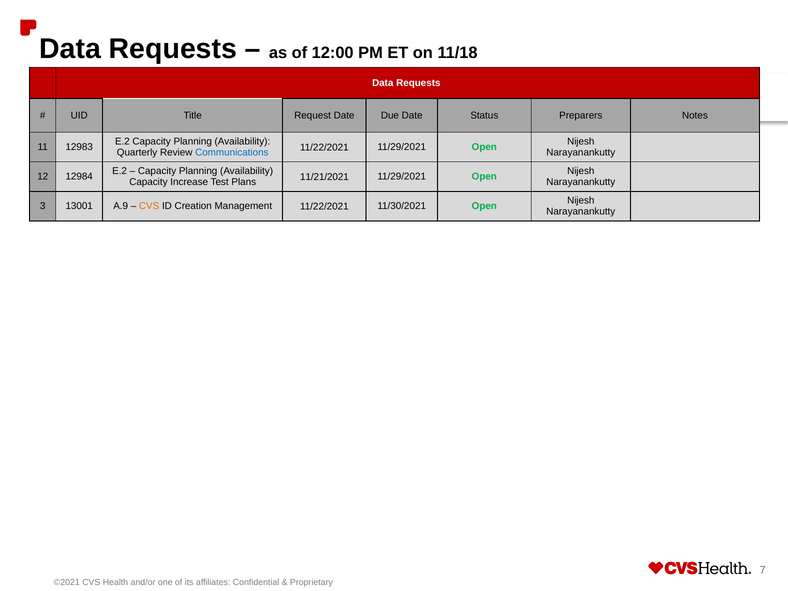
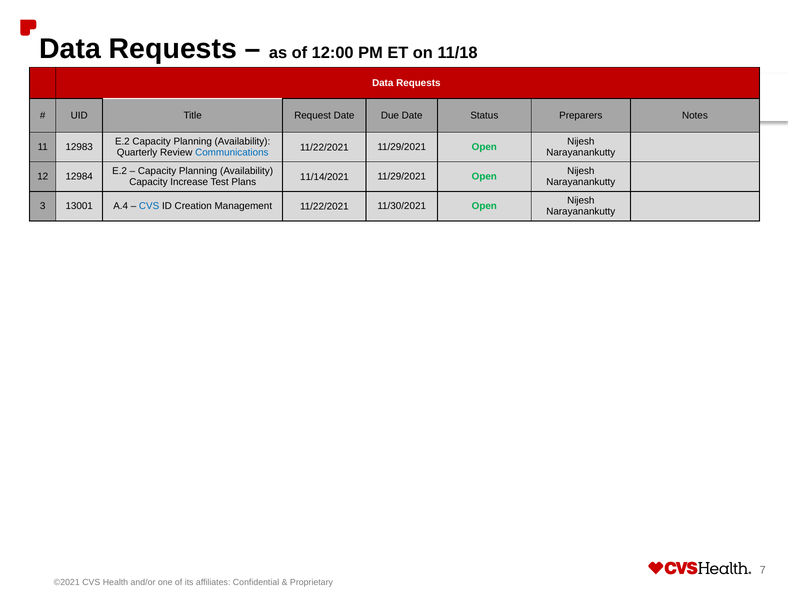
11/21/2021: 11/21/2021 -> 11/14/2021
A.9: A.9 -> A.4
CVS at (149, 206) colour: orange -> blue
